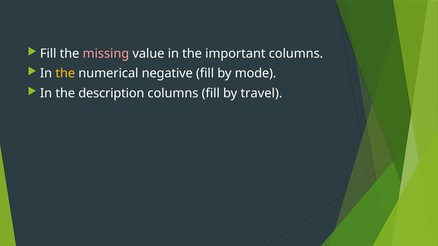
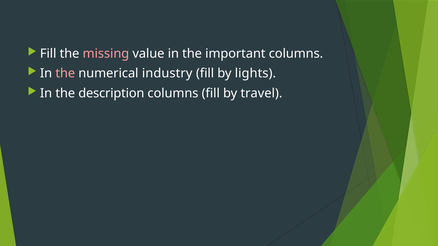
the at (65, 73) colour: yellow -> pink
negative: negative -> industry
mode: mode -> lights
